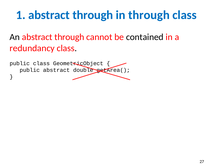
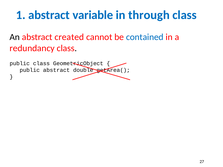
1 abstract through: through -> variable
An abstract through: through -> created
contained colour: black -> blue
